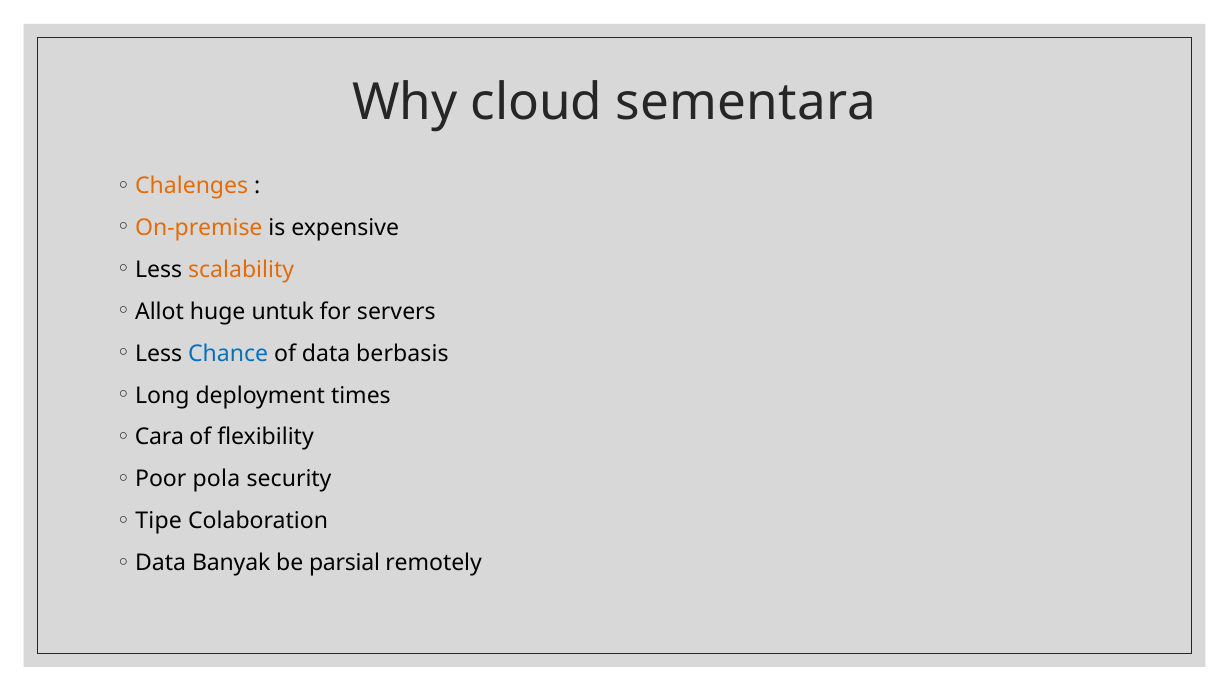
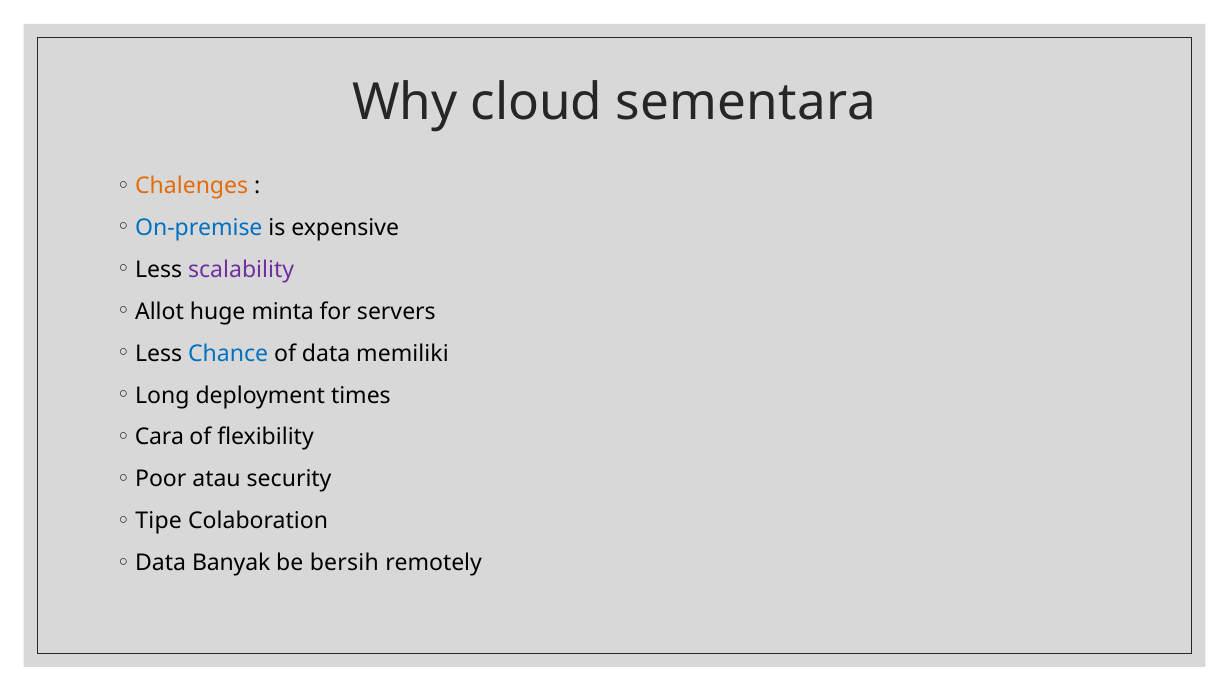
On-premise colour: orange -> blue
scalability colour: orange -> purple
untuk: untuk -> minta
berbasis: berbasis -> memiliki
pola: pola -> atau
parsial: parsial -> bersih
